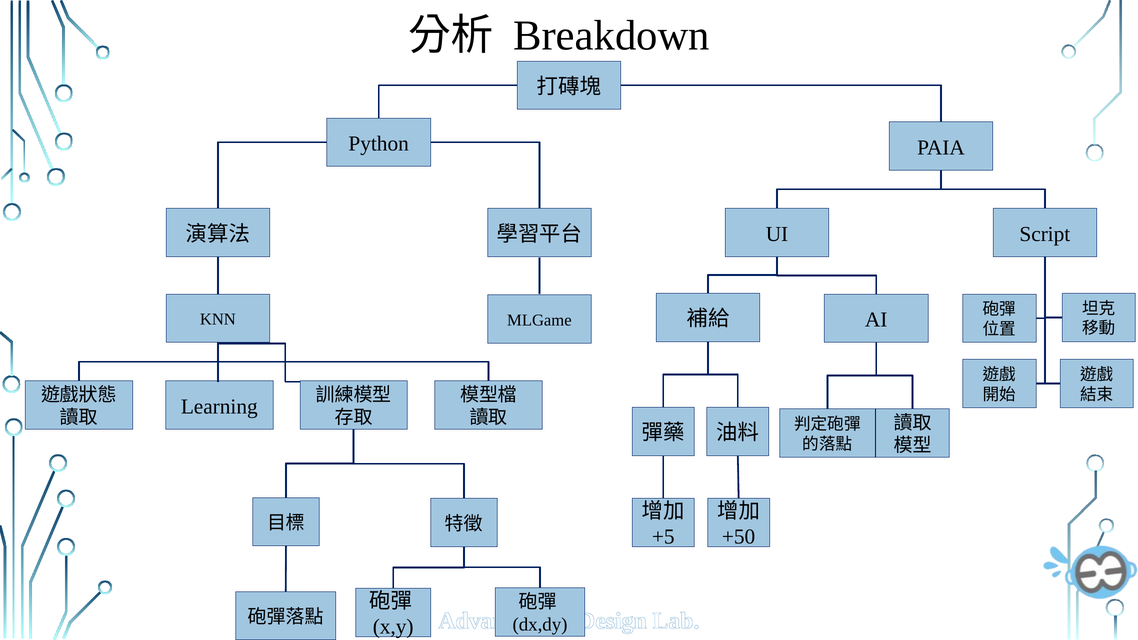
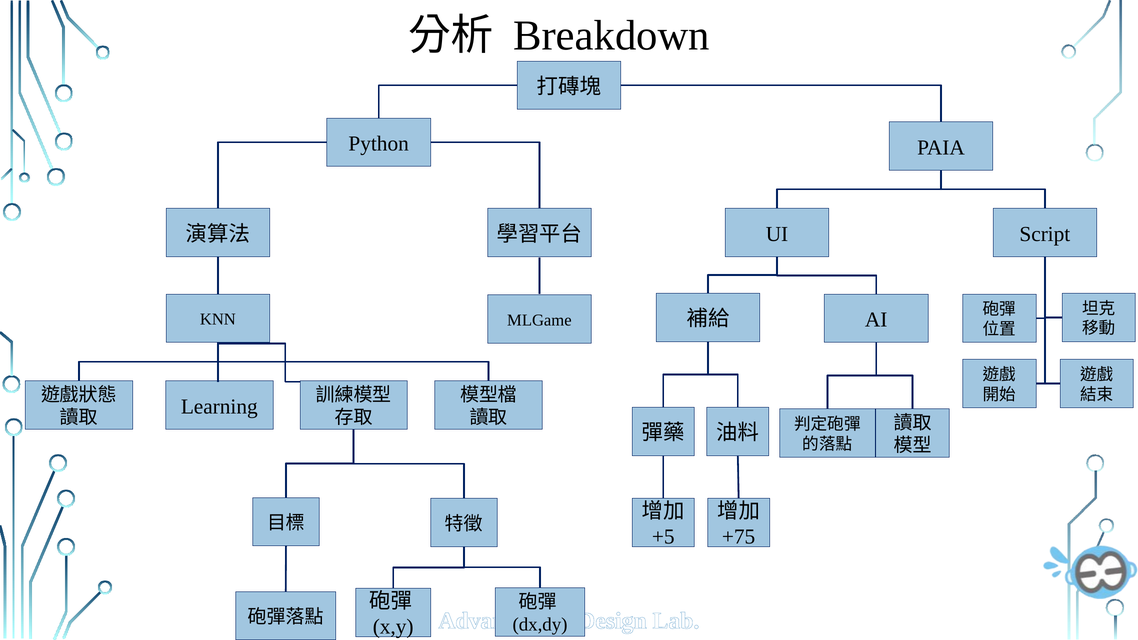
+50: +50 -> +75
